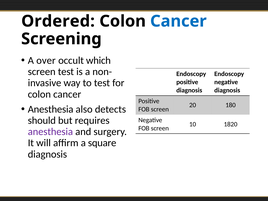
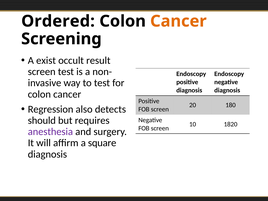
Cancer at (178, 21) colour: blue -> orange
over: over -> exist
which: which -> result
Anesthesia at (51, 109): Anesthesia -> Regression
